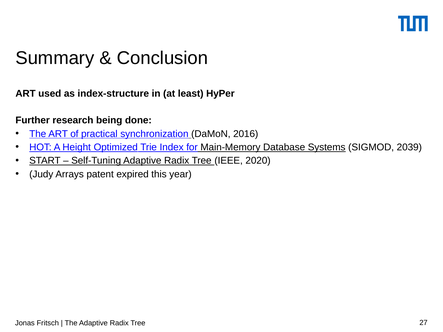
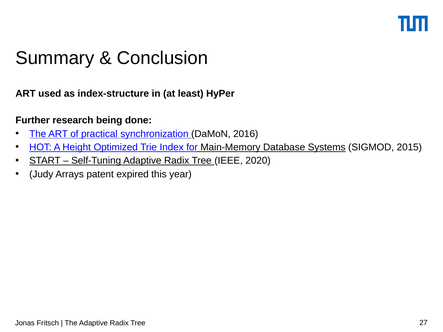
2039: 2039 -> 2015
